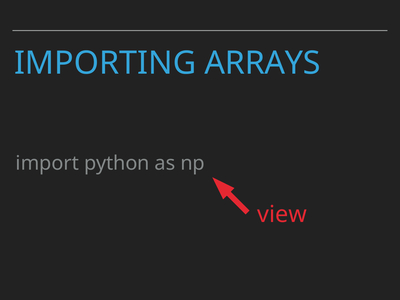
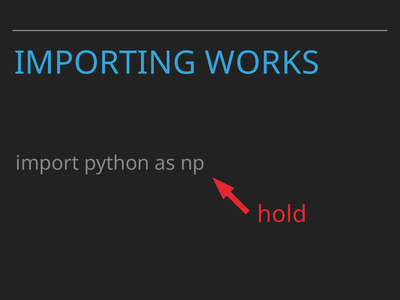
ARRAYS: ARRAYS -> WORKS
view: view -> hold
